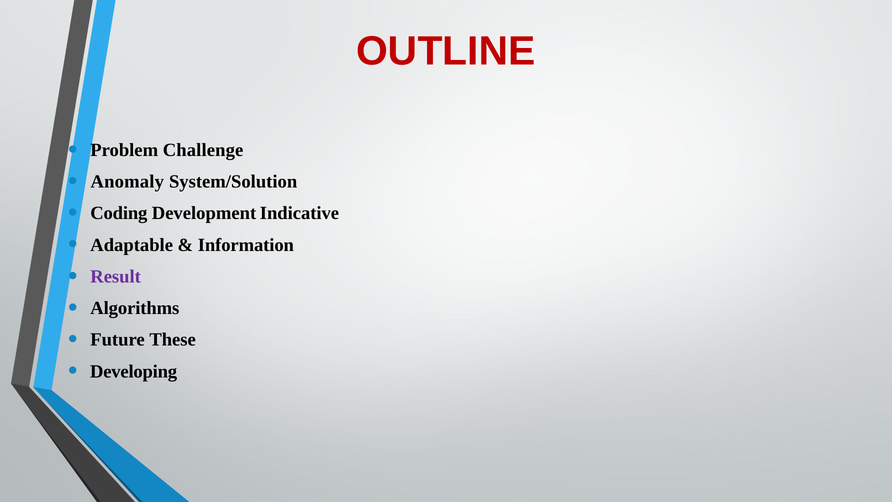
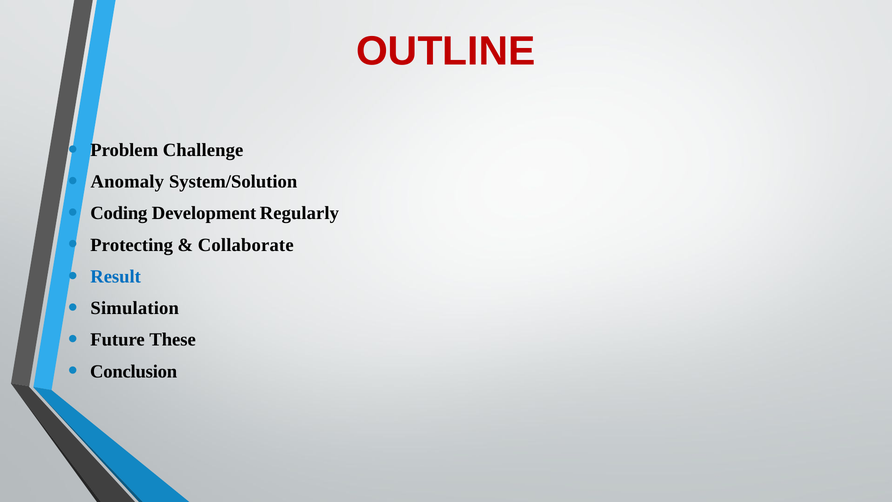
Indicative: Indicative -> Regularly
Adaptable: Adaptable -> Protecting
Information: Information -> Collaborate
Result colour: purple -> blue
Algorithms: Algorithms -> Simulation
Developing: Developing -> Conclusion
